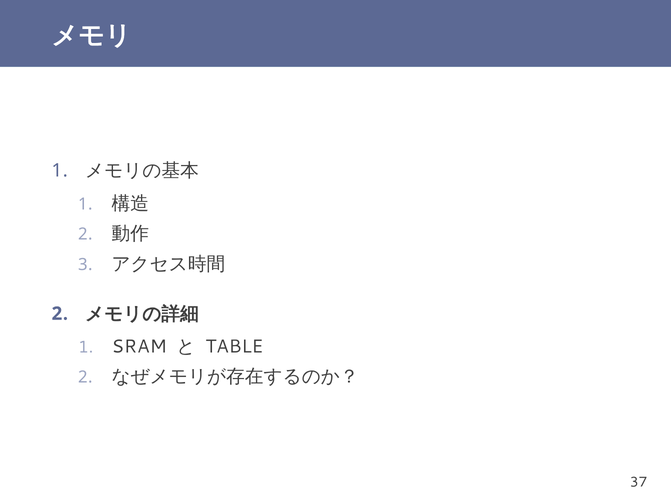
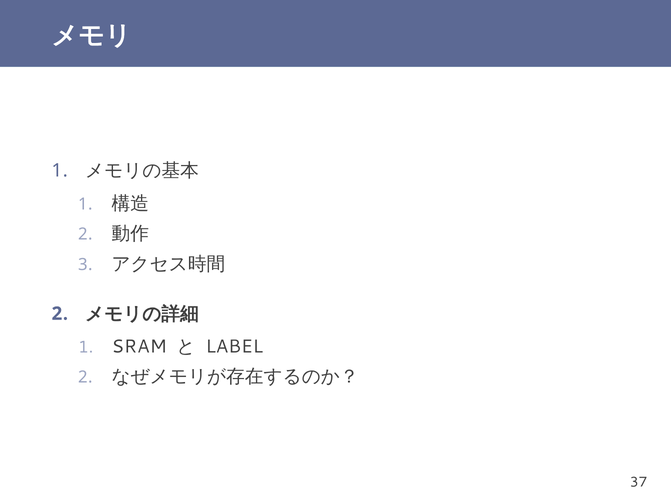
TABLE: TABLE -> LABEL
